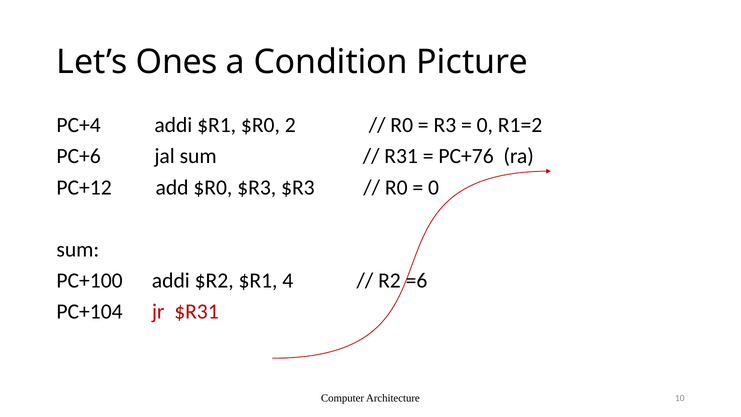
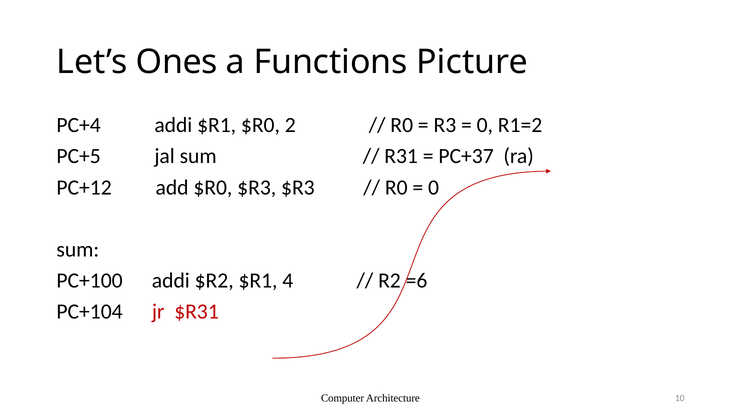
Condition: Condition -> Functions
PC+6: PC+6 -> PC+5
PC+76: PC+76 -> PC+37
